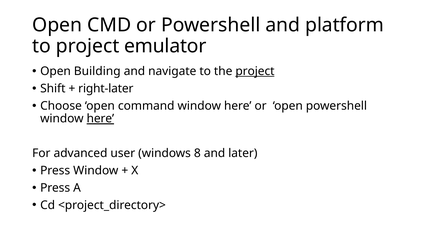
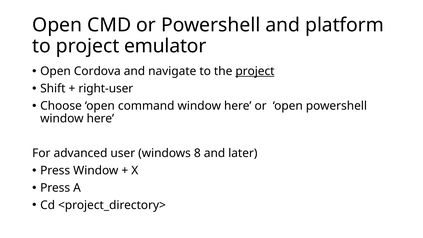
Building: Building -> Cordova
right-later: right-later -> right-user
here at (100, 119) underline: present -> none
